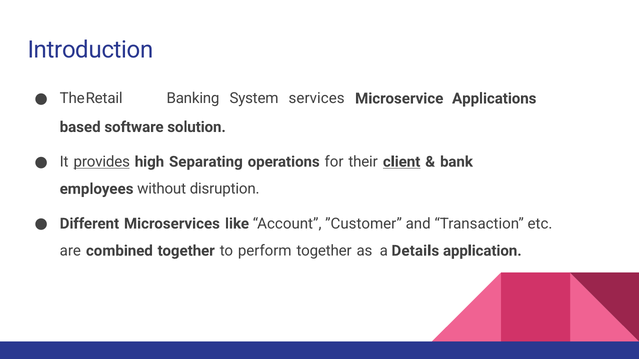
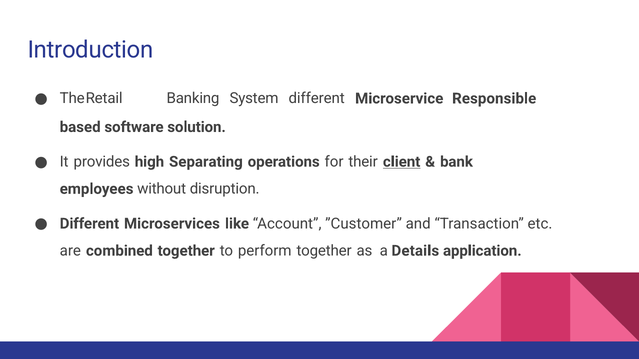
System services: services -> different
Applications: Applications -> Responsible
provides underline: present -> none
